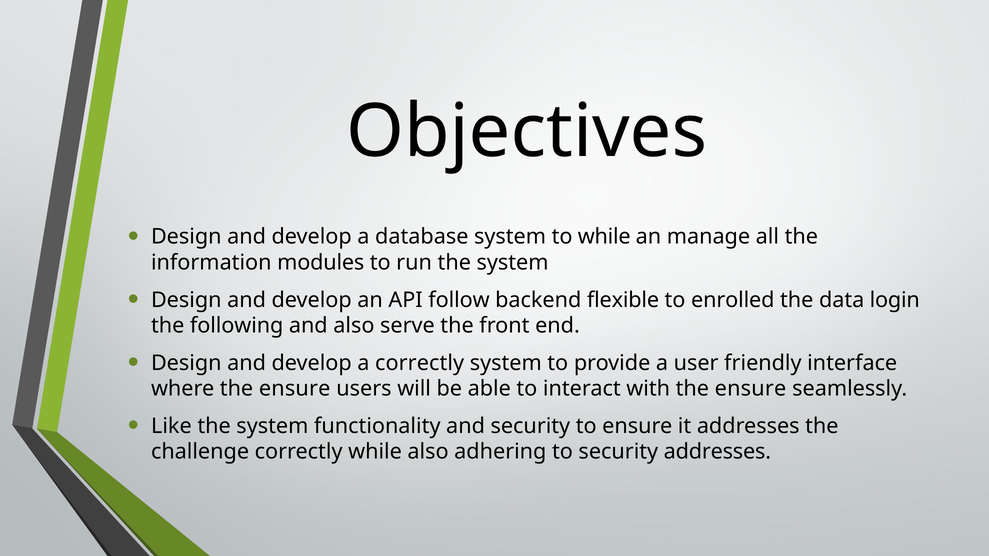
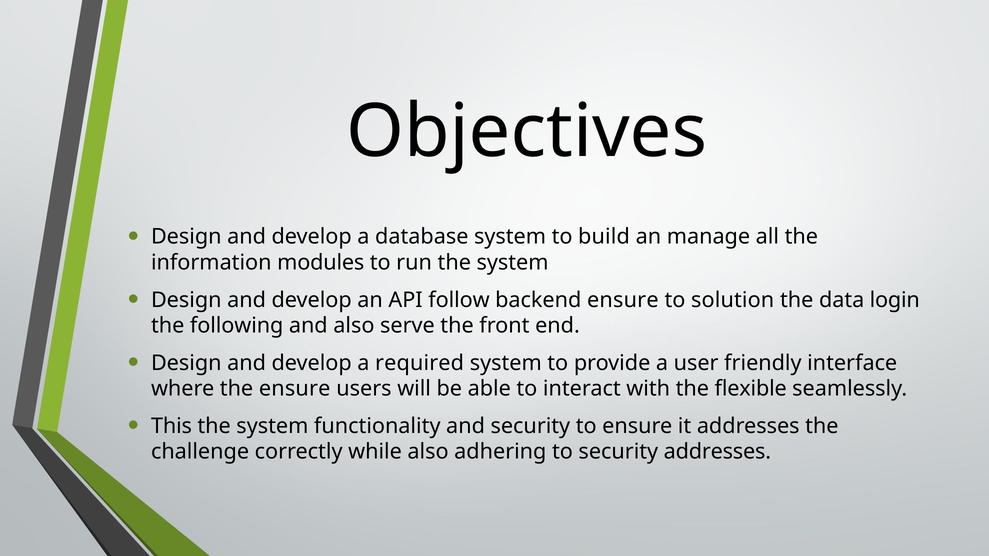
to while: while -> build
backend flexible: flexible -> ensure
enrolled: enrolled -> solution
a correctly: correctly -> required
with the ensure: ensure -> flexible
Like: Like -> This
